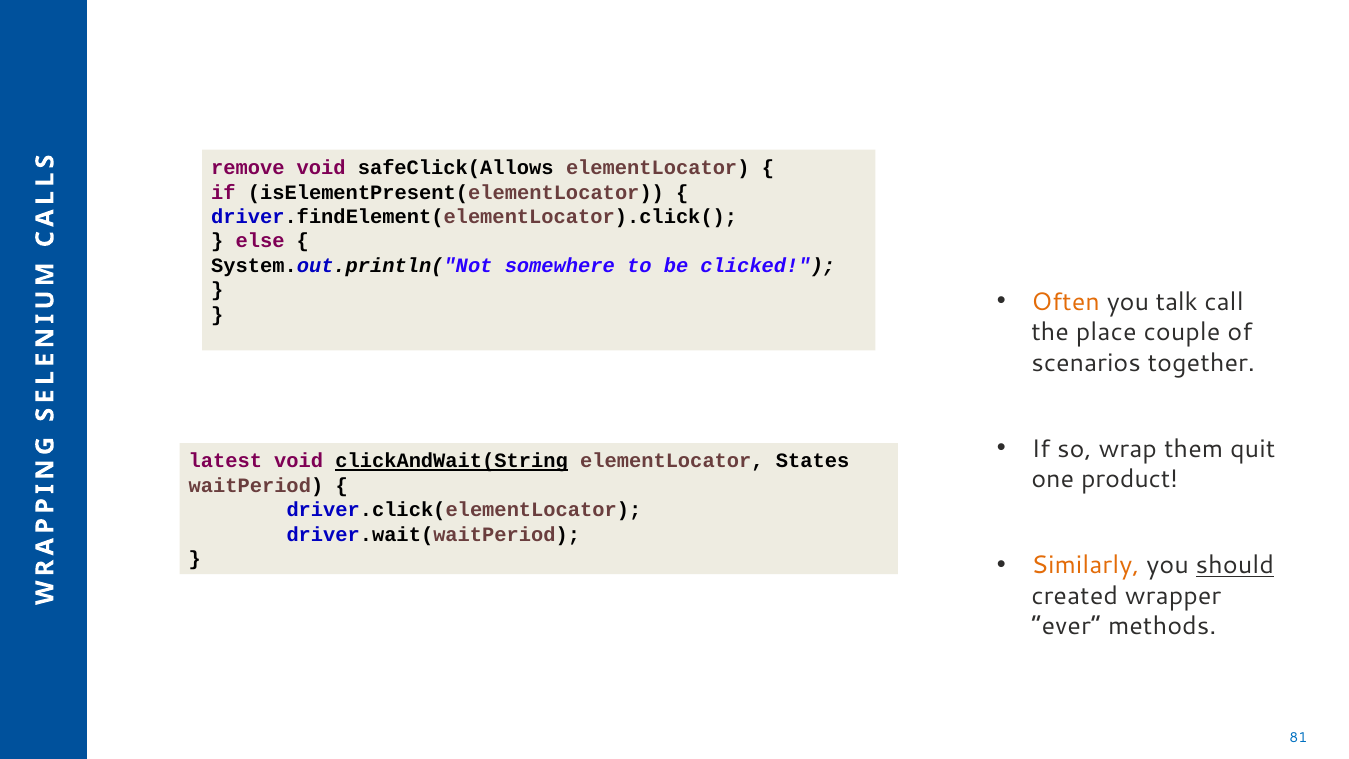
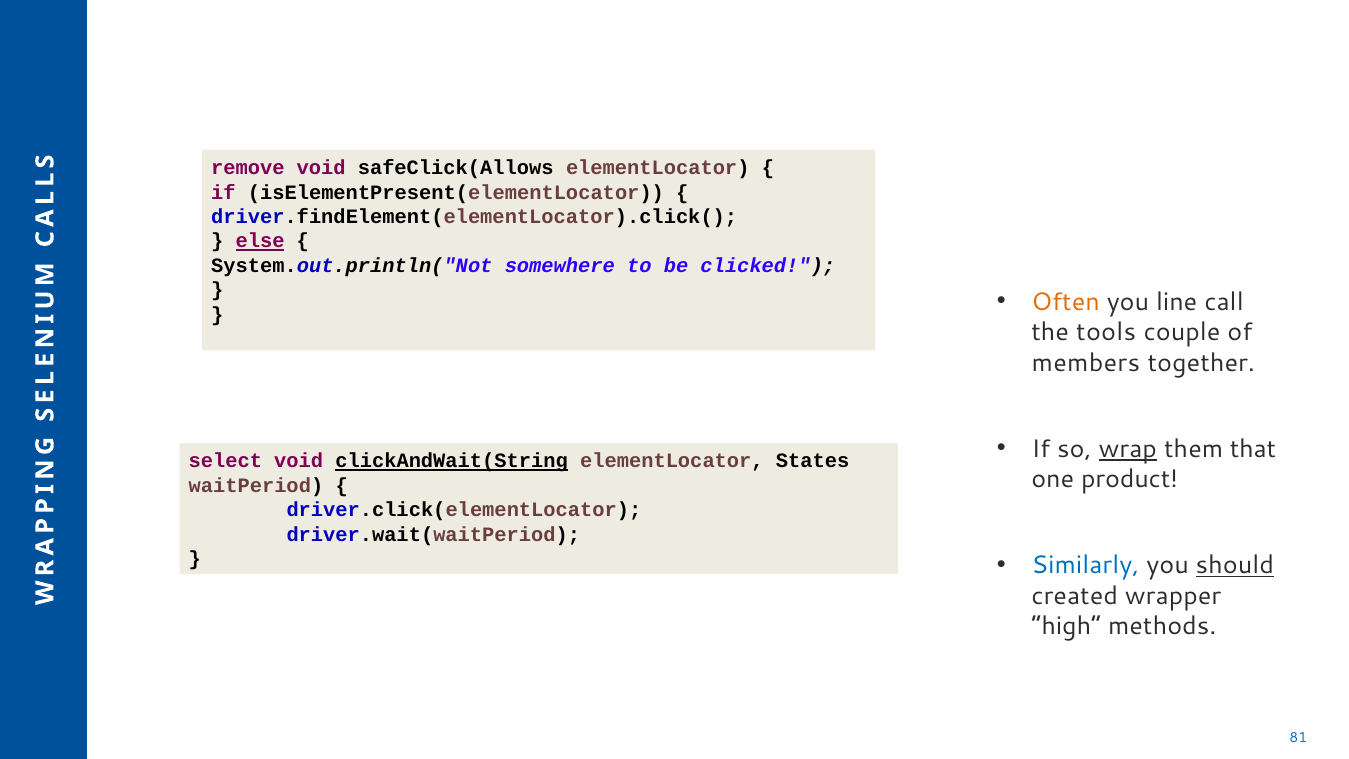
else underline: none -> present
talk: talk -> line
place: place -> tools
scenarios: scenarios -> members
wrap underline: none -> present
quit: quit -> that
latest: latest -> select
Similarly colour: orange -> blue
ever: ever -> high
